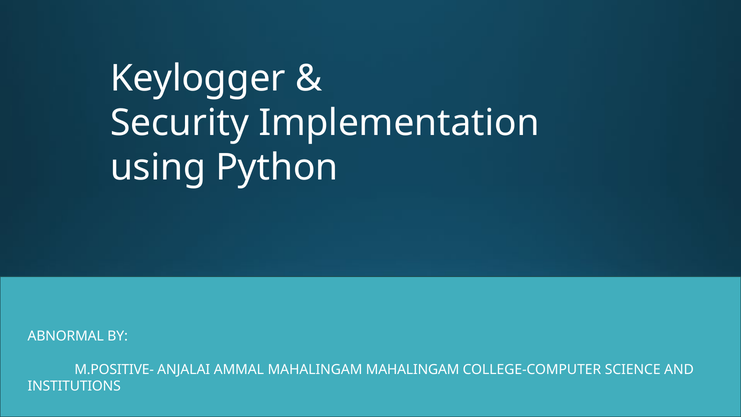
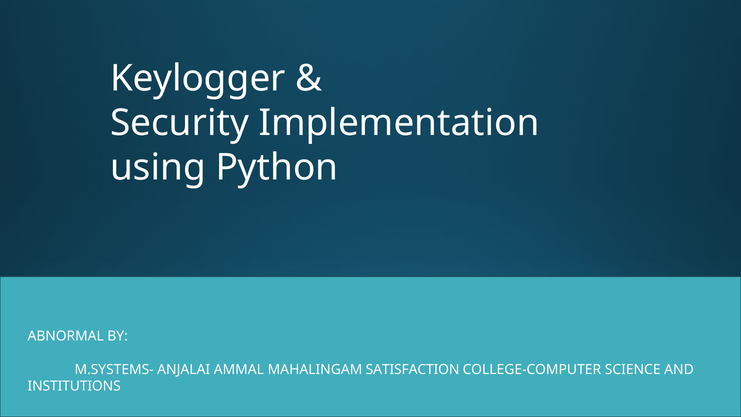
M.POSITIVE-: M.POSITIVE- -> M.SYSTEMS-
MAHALINGAM MAHALINGAM: MAHALINGAM -> SATISFACTION
